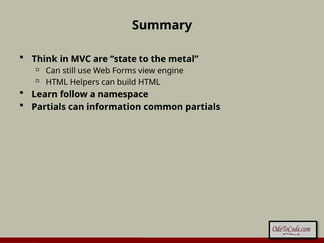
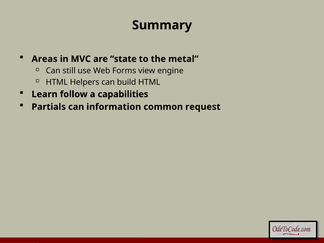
Think: Think -> Areas
namespace: namespace -> capabilities
common partials: partials -> request
